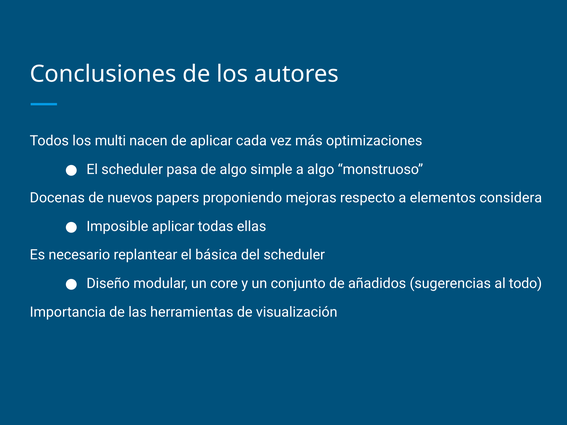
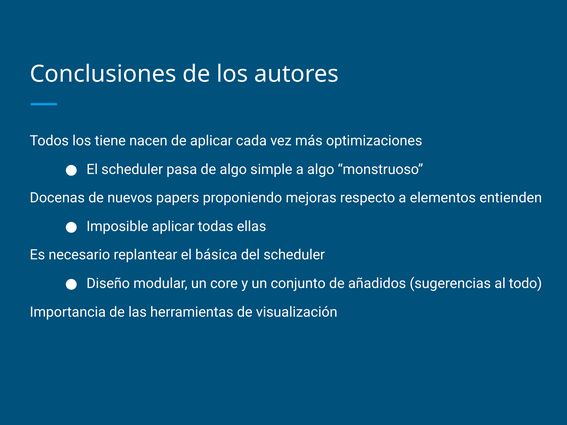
multi: multi -> tiene
considera: considera -> entienden
